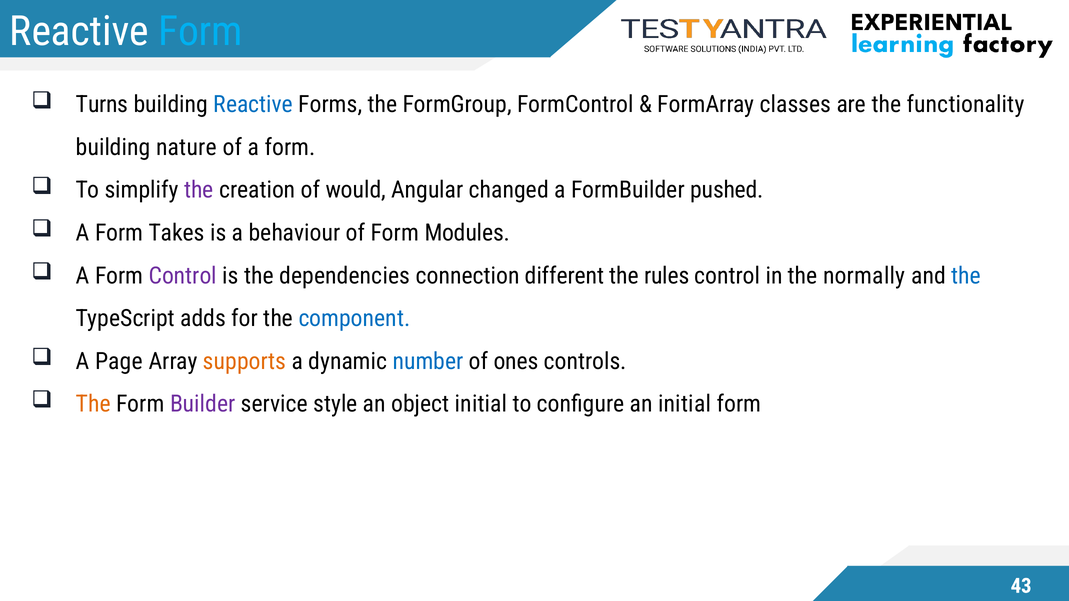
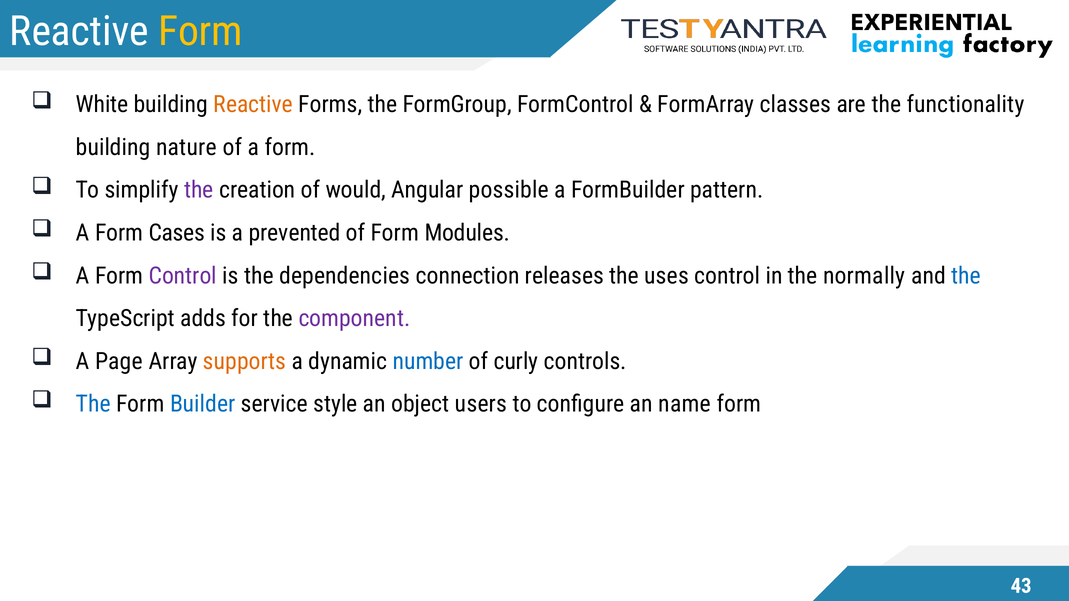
Form at (201, 31) colour: light blue -> yellow
Turns: Turns -> White
Reactive at (253, 105) colour: blue -> orange
changed: changed -> possible
pushed: pushed -> pattern
Takes: Takes -> Cases
behaviour: behaviour -> prevented
different: different -> releases
rules: rules -> uses
component colour: blue -> purple
ones: ones -> curly
The at (93, 404) colour: orange -> blue
Builder colour: purple -> blue
object initial: initial -> users
an initial: initial -> name
